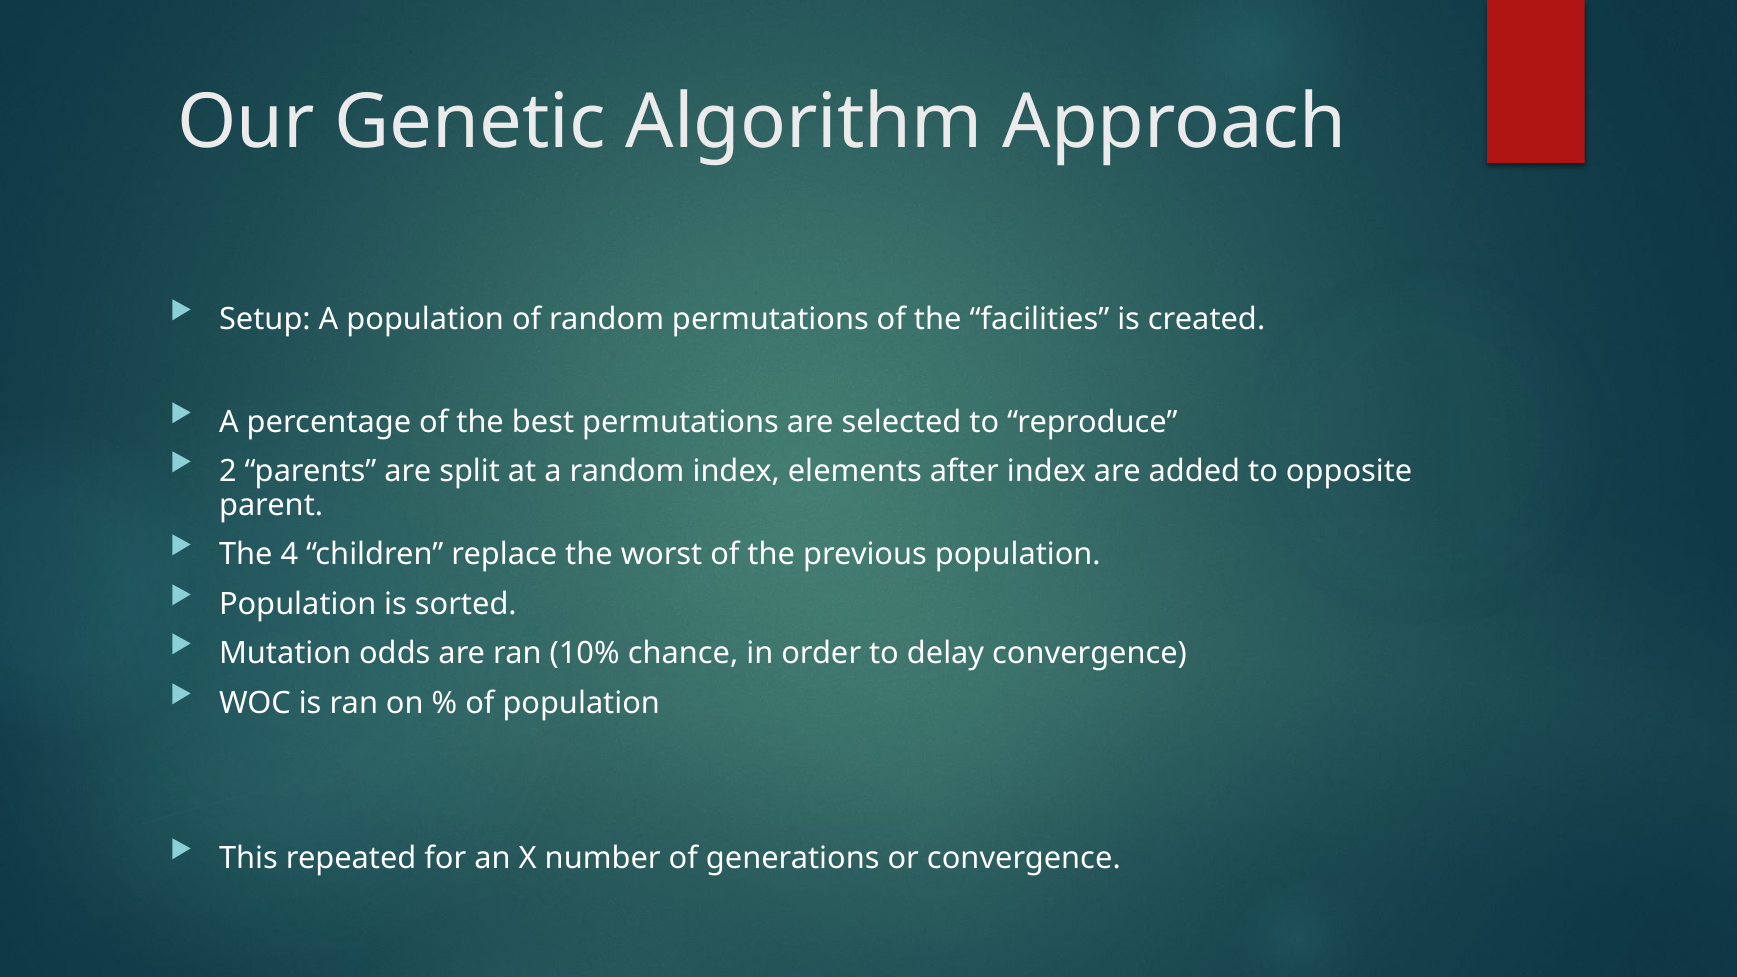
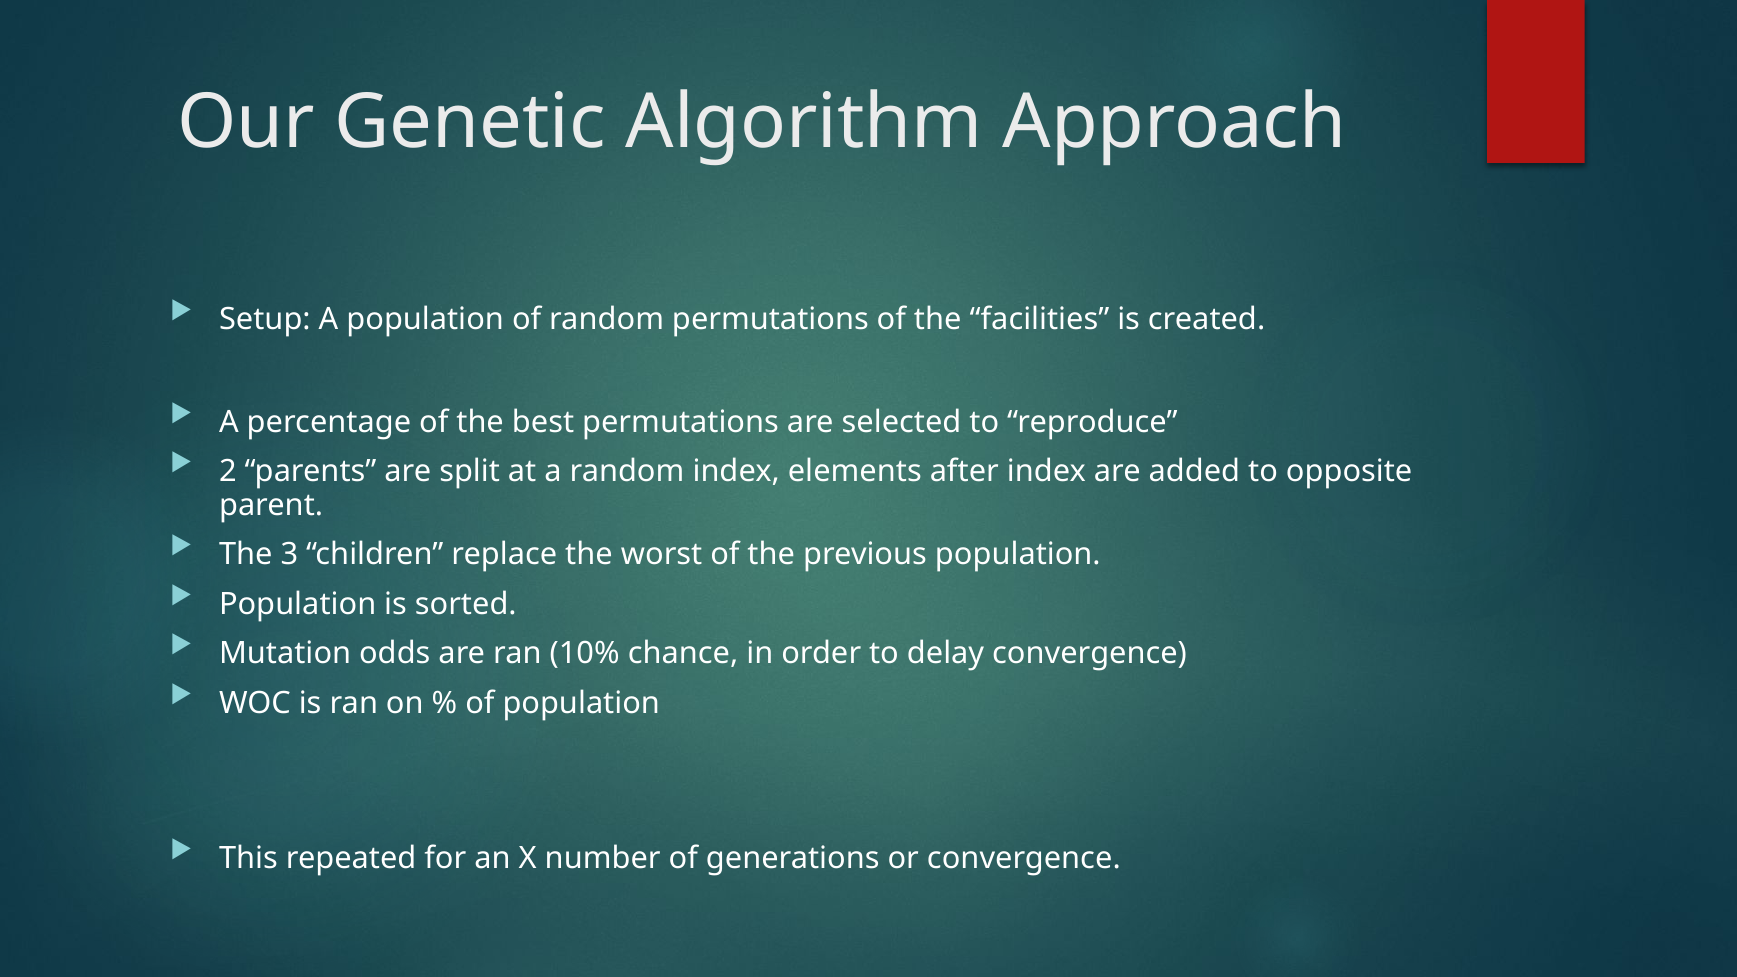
4: 4 -> 3
